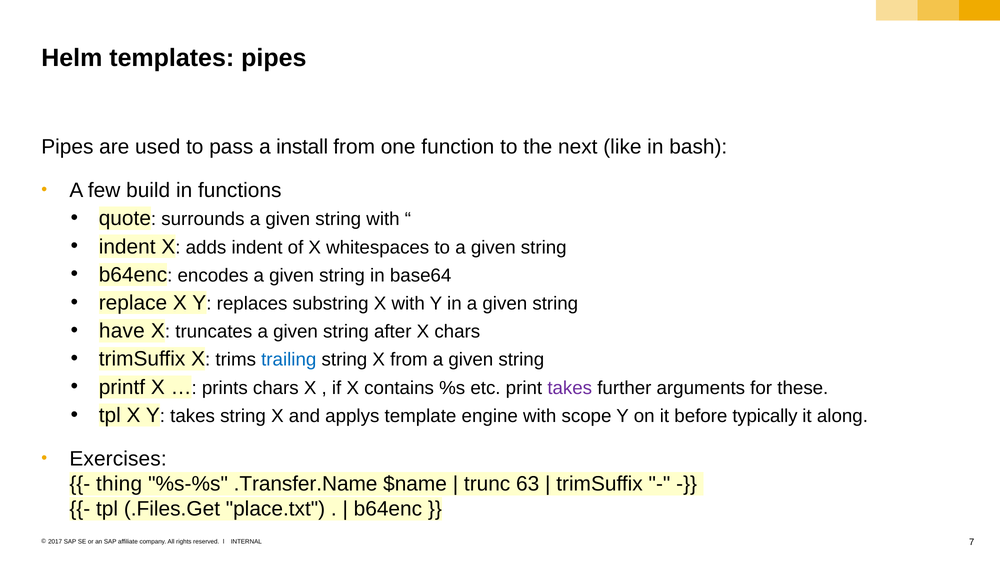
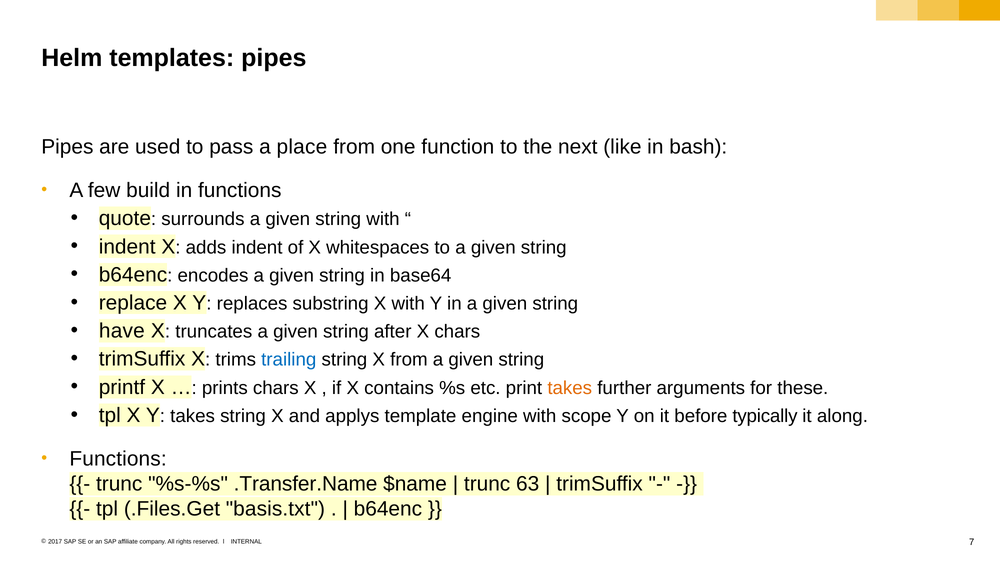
install: install -> place
takes at (570, 388) colour: purple -> orange
Exercises at (118, 459): Exercises -> Functions
thing at (119, 484): thing -> trunc
place.txt: place.txt -> basis.txt
